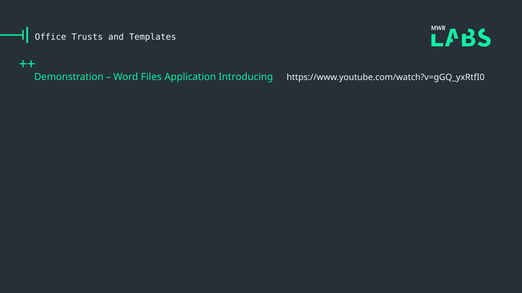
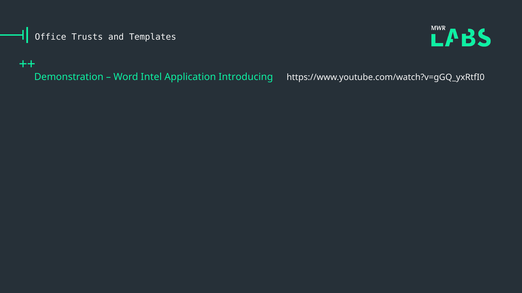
Files: Files -> Intel
